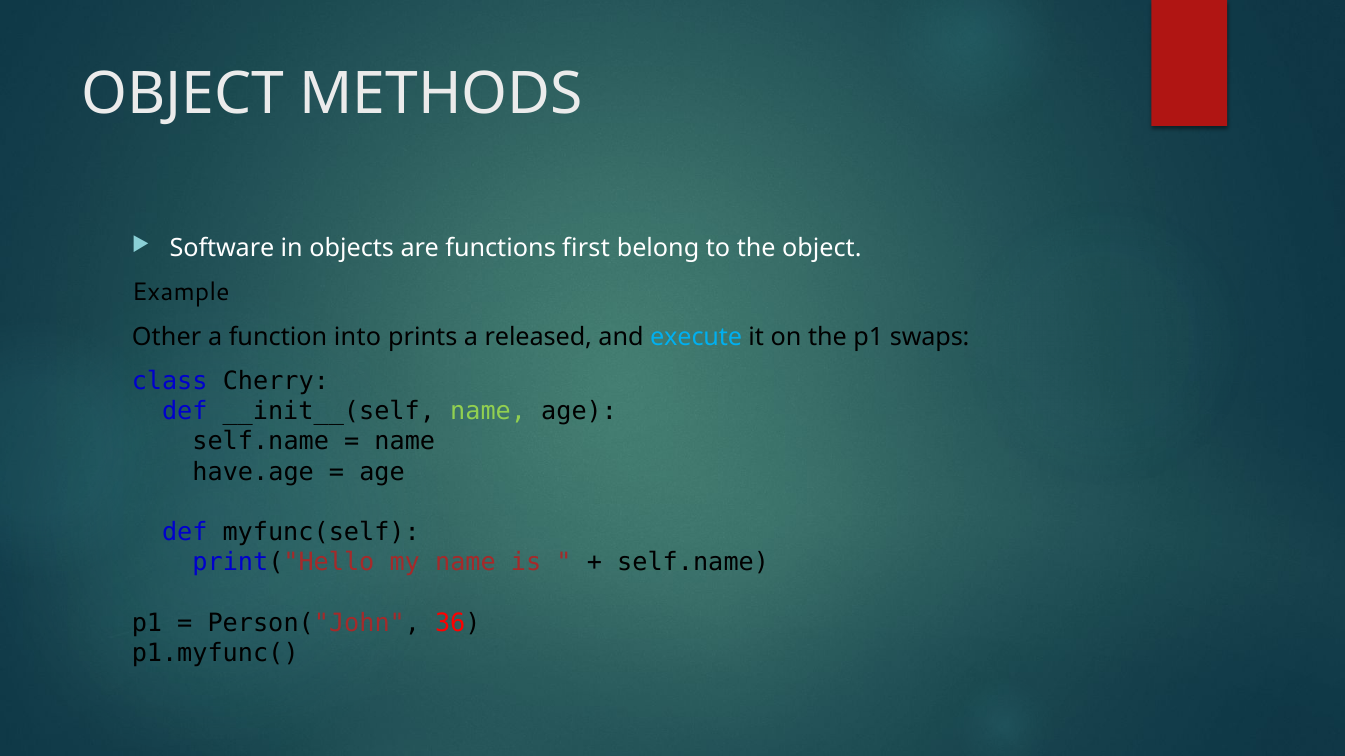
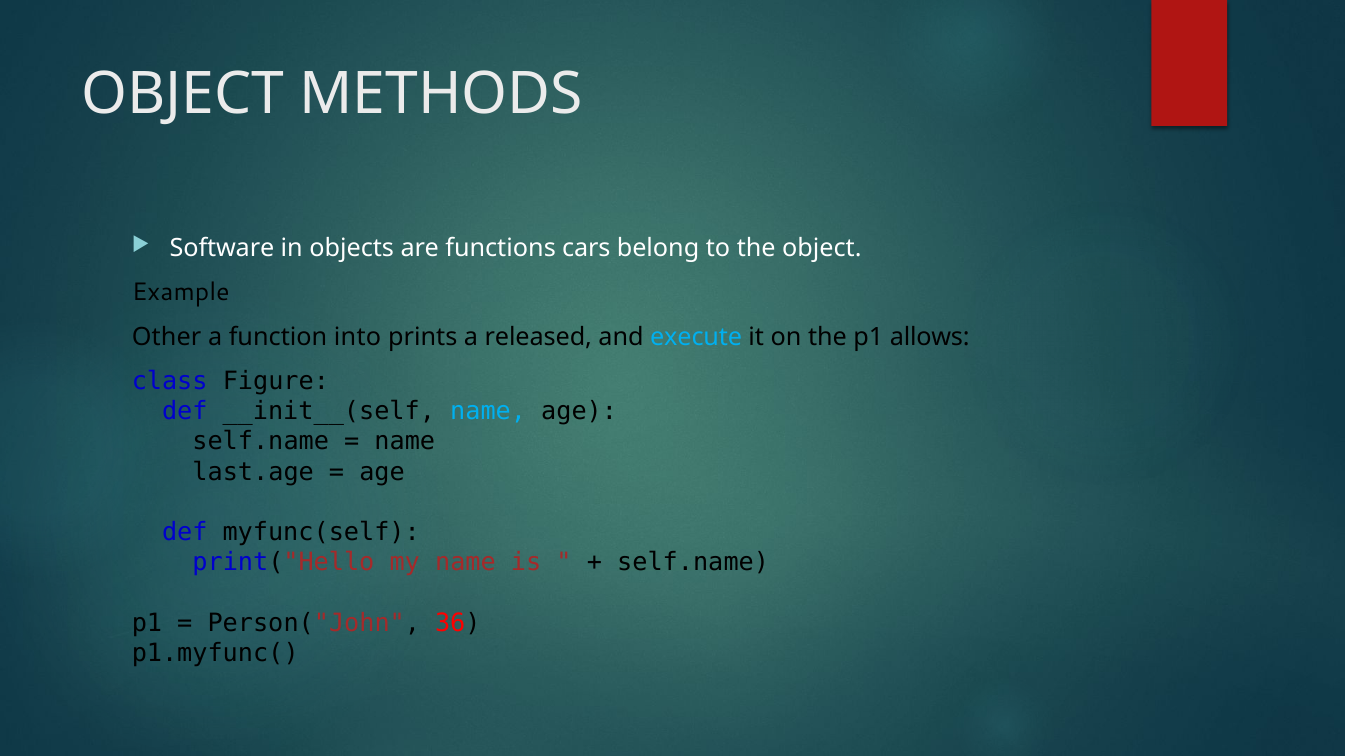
first: first -> cars
swaps: swaps -> allows
Cherry: Cherry -> Figure
name at (488, 412) colour: light green -> light blue
have.age: have.age -> last.age
